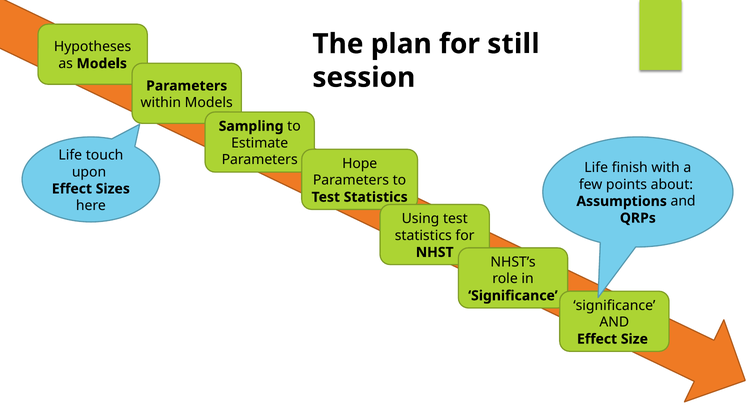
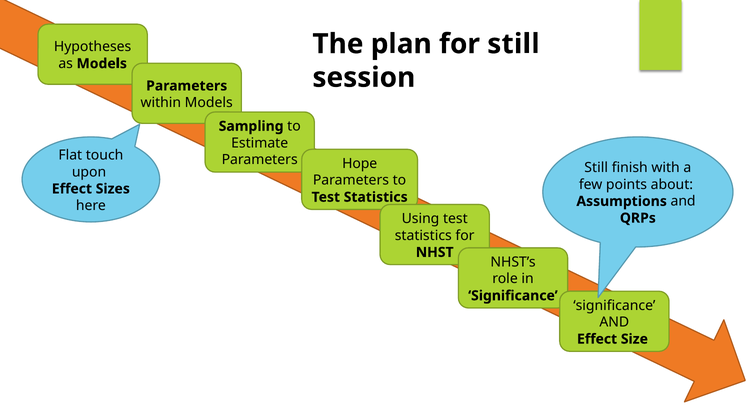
Life at (70, 155): Life -> Flat
Life at (596, 168): Life -> Still
